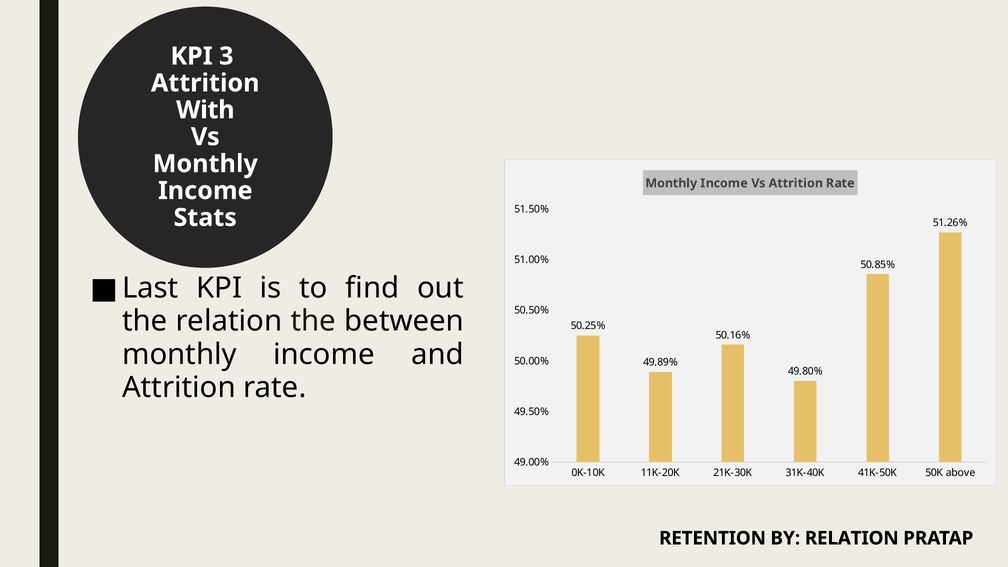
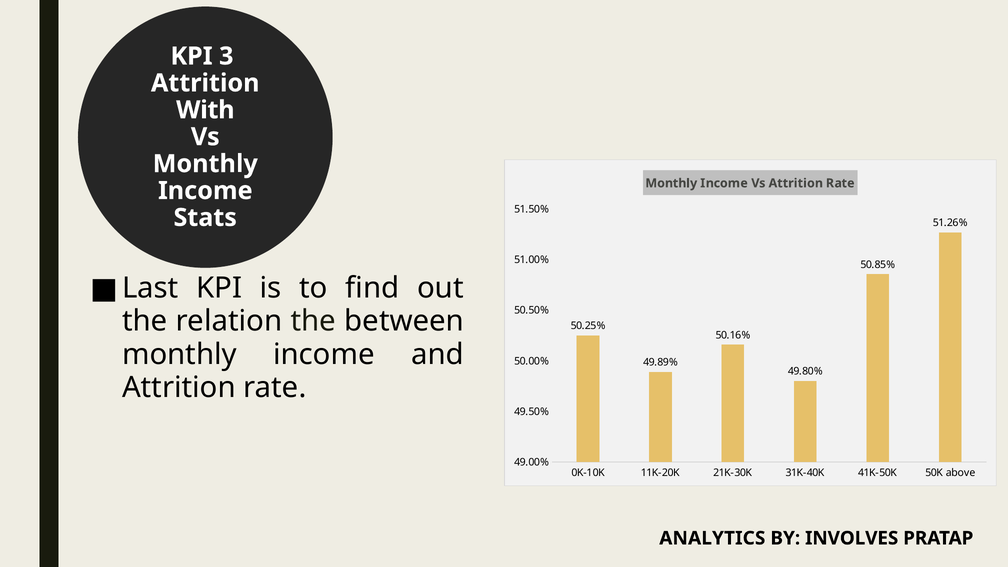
RETENTION: RETENTION -> ANALYTICS
BY RELATION: RELATION -> INVOLVES
